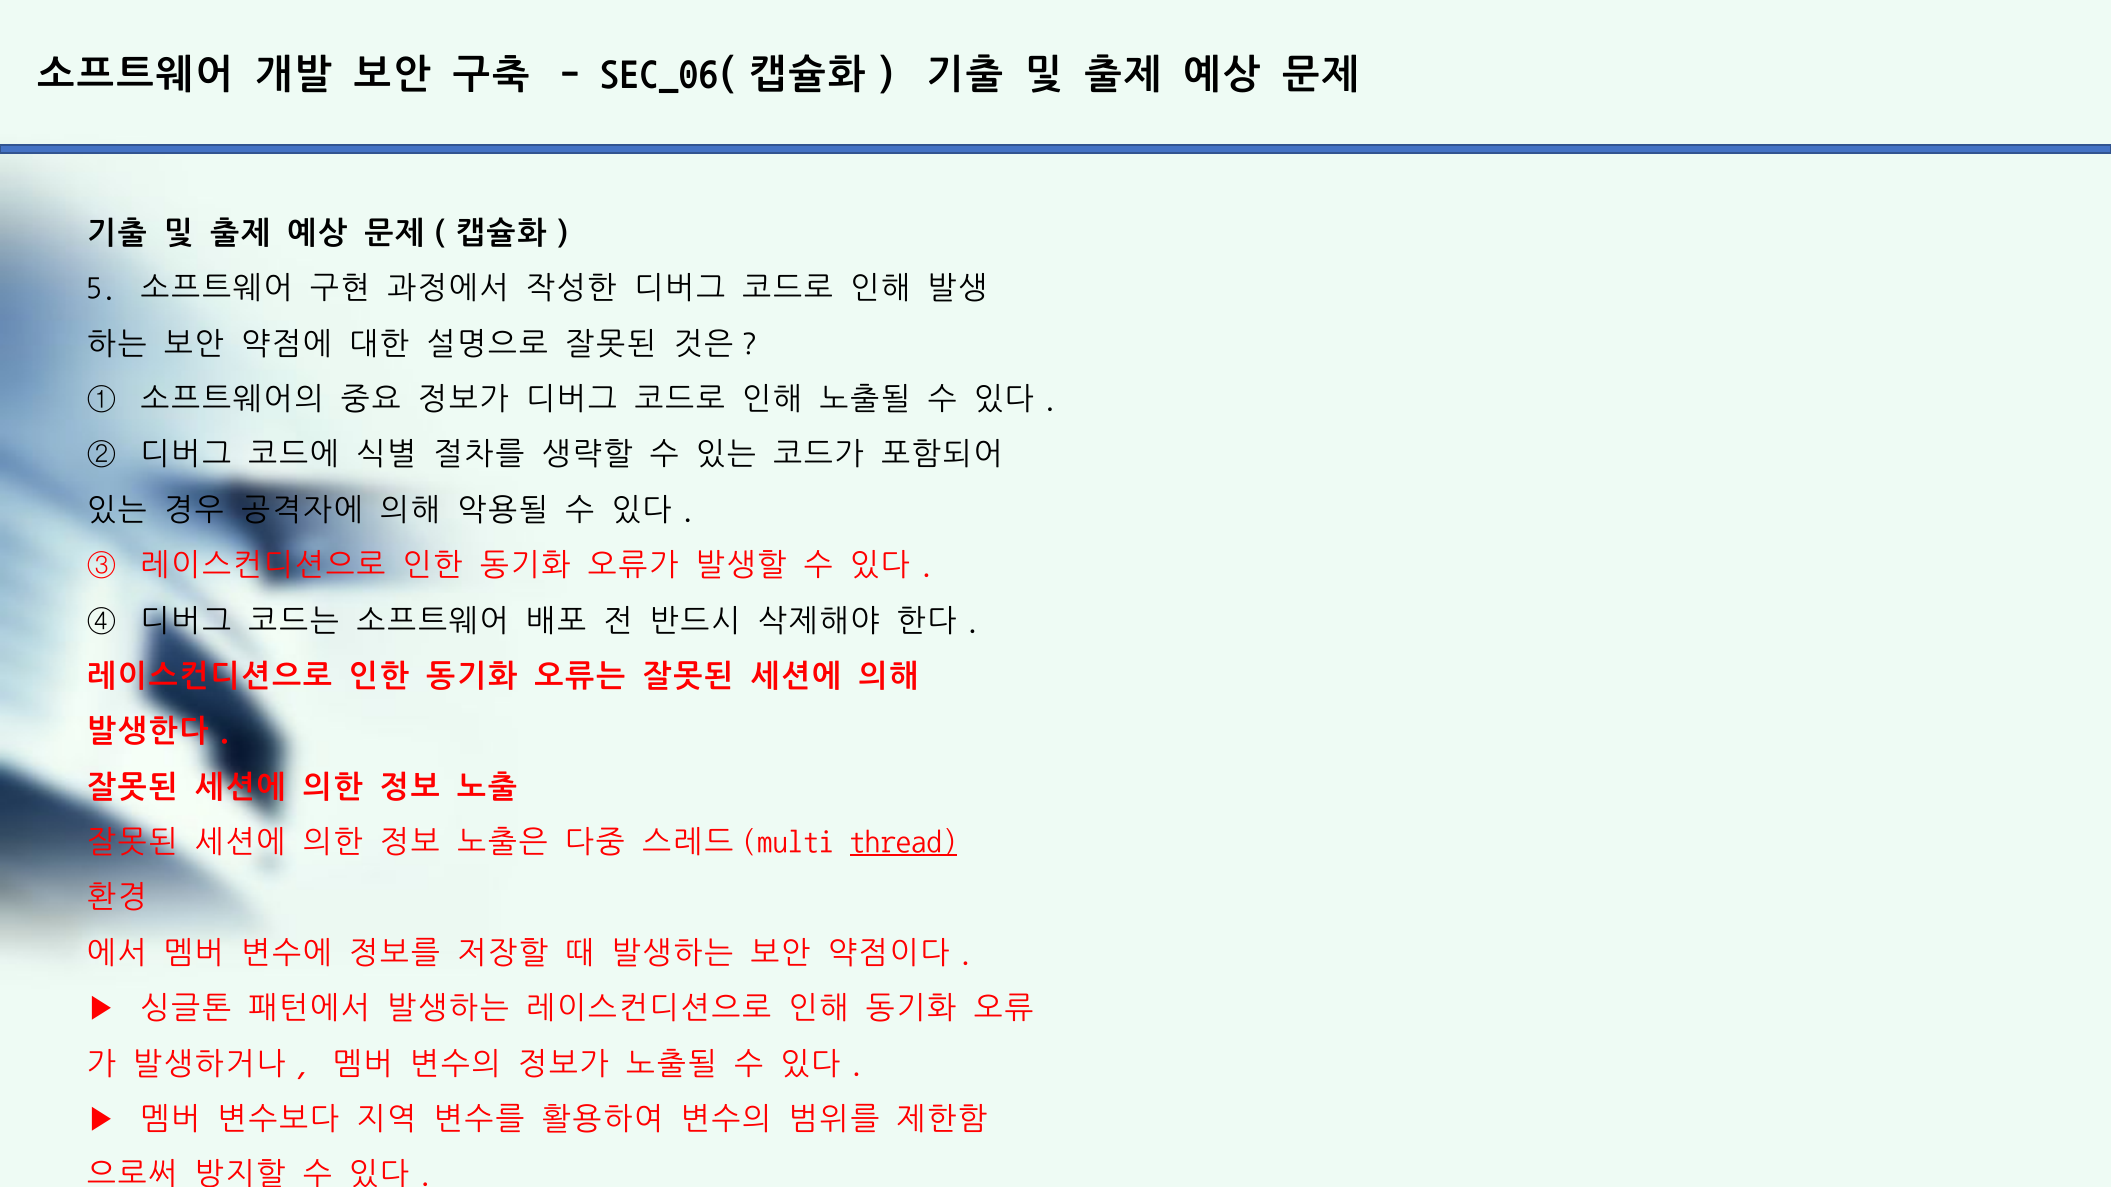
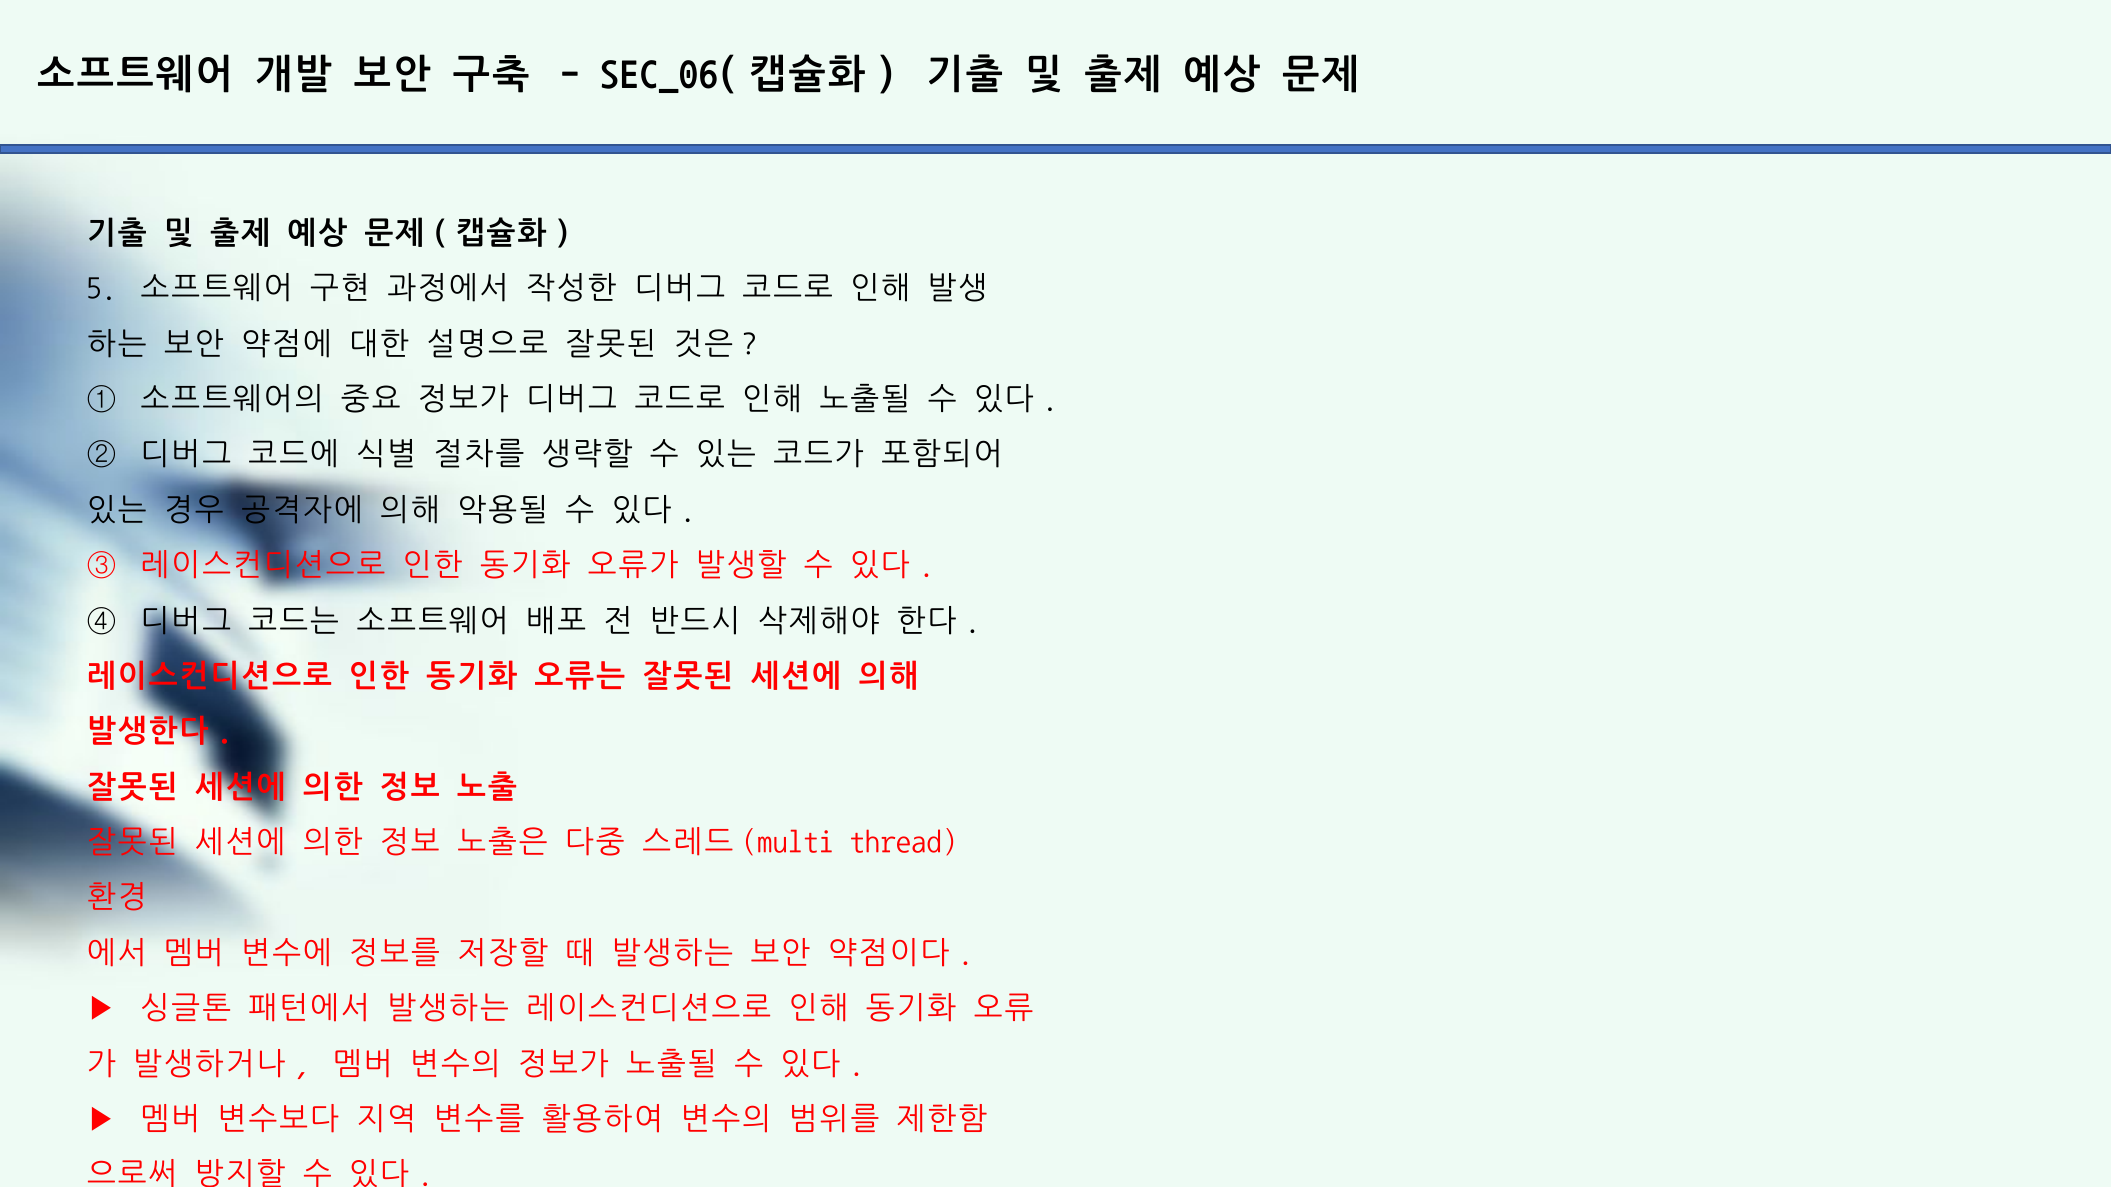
thread underline: present -> none
